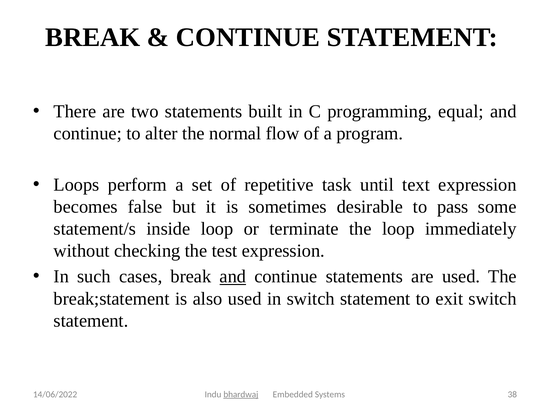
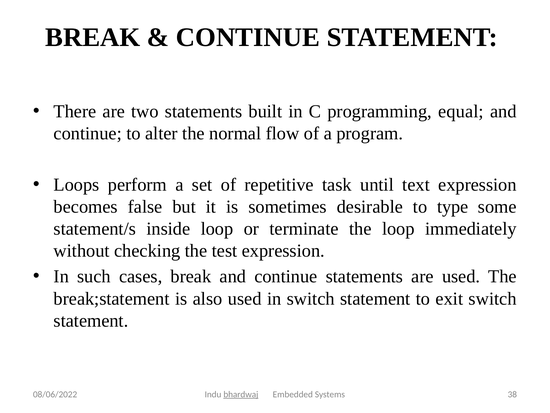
pass: pass -> type
and at (233, 276) underline: present -> none
14/06/2022: 14/06/2022 -> 08/06/2022
